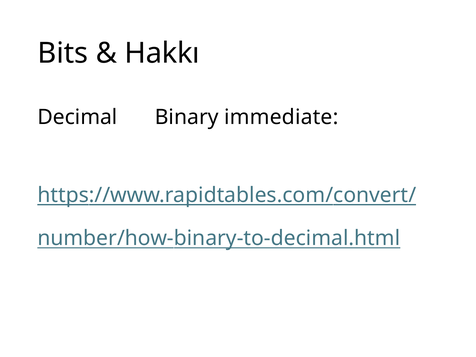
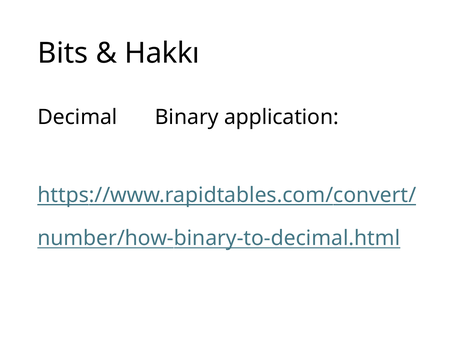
immediate: immediate -> application
